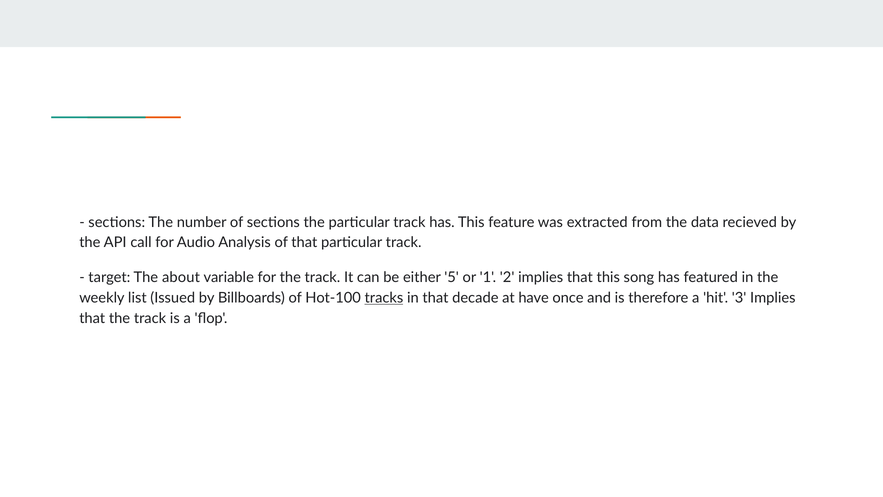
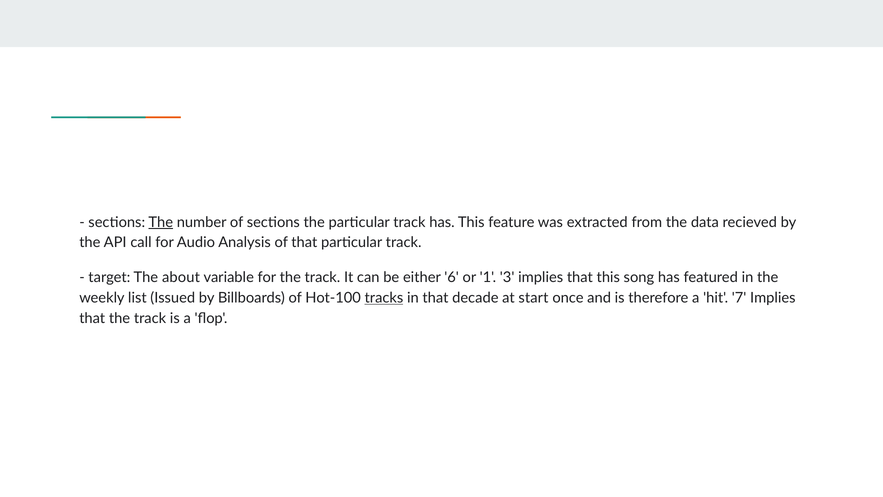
The at (161, 222) underline: none -> present
5: 5 -> 6
2: 2 -> 3
have: have -> start
3: 3 -> 7
